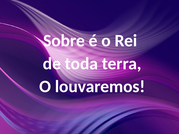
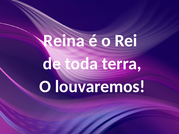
Sobre: Sobre -> Reina
